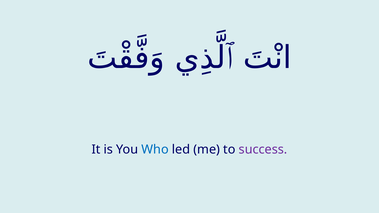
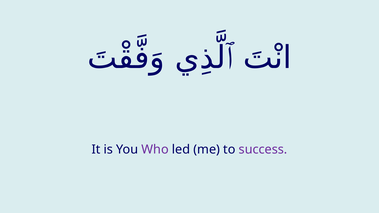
Who colour: blue -> purple
